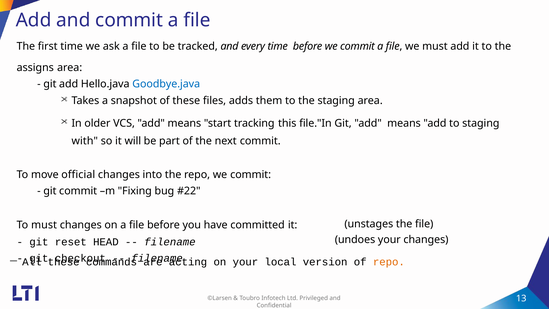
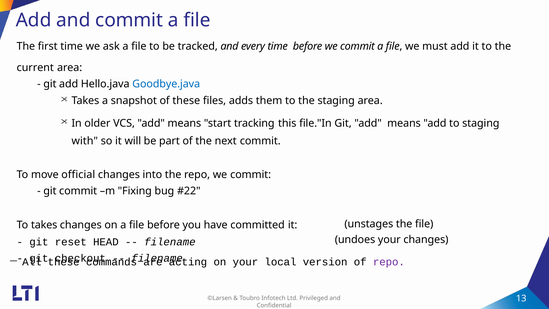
assigns: assigns -> current
To must: must -> takes
repo at (389, 262) colour: orange -> purple
